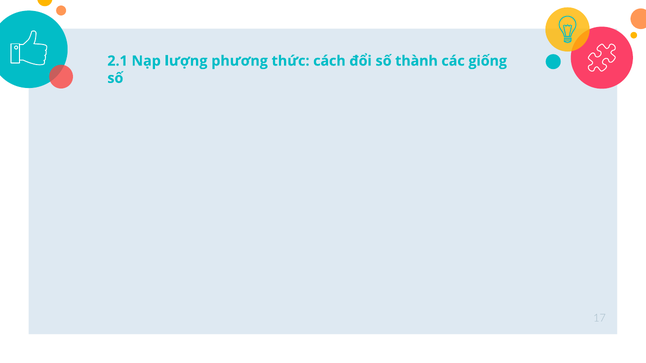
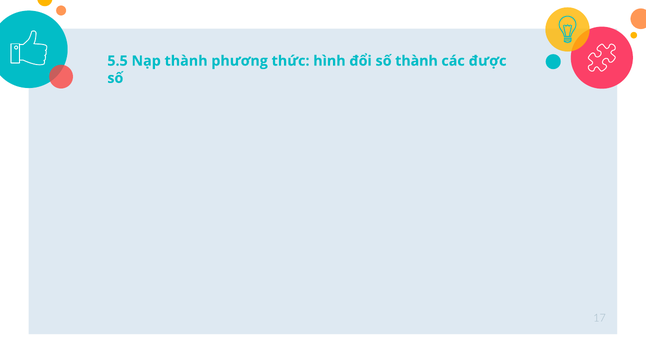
2.1: 2.1 -> 5.5
Nạp lượng: lượng -> thành
cách: cách -> hình
giống: giống -> được
